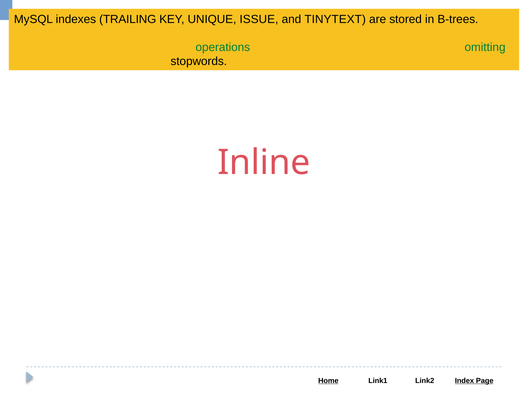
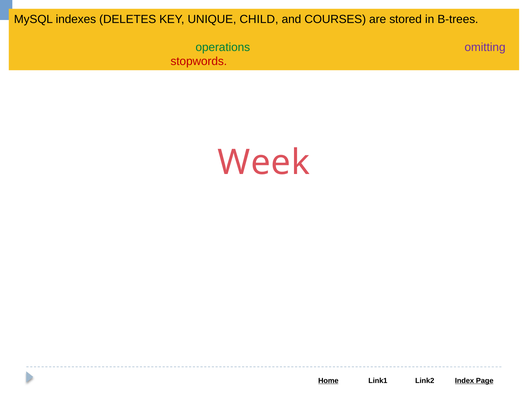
TRAILING: TRAILING -> DELETES
ISSUE: ISSUE -> CHILD
TINYTEXT: TINYTEXT -> COURSES
omitting colour: green -> purple
stopwords colour: black -> red
Inline: Inline -> Week
